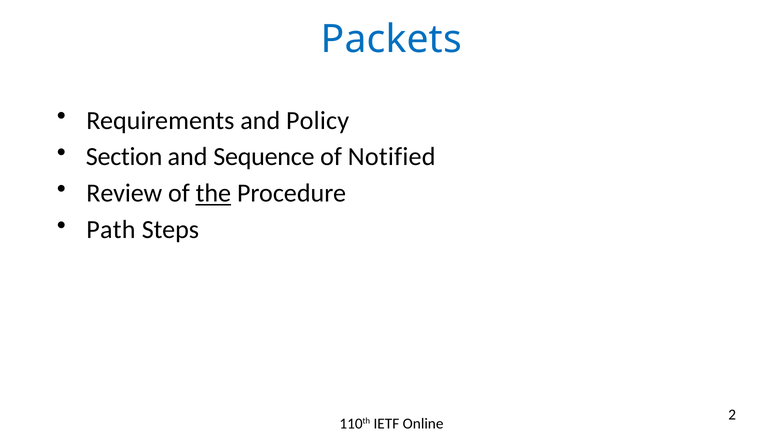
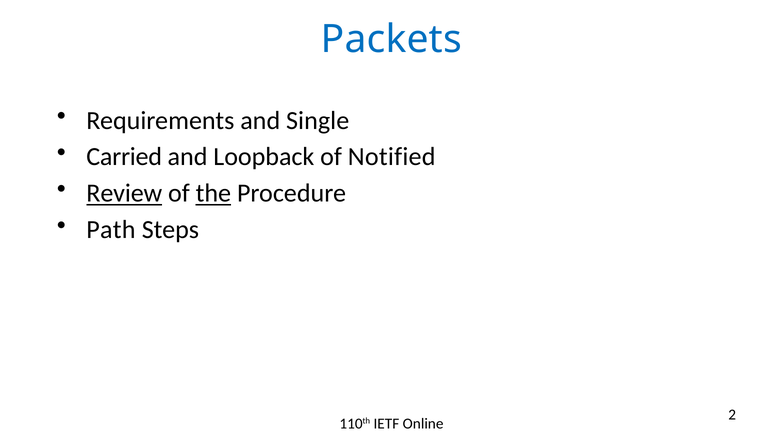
Policy: Policy -> Single
Section: Section -> Carried
Sequence: Sequence -> Loopback
Review underline: none -> present
